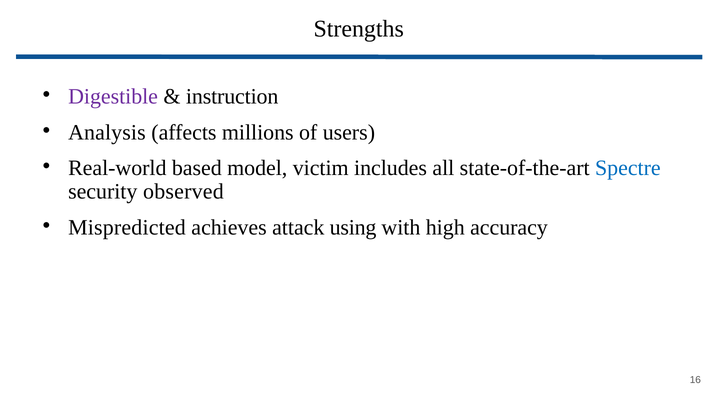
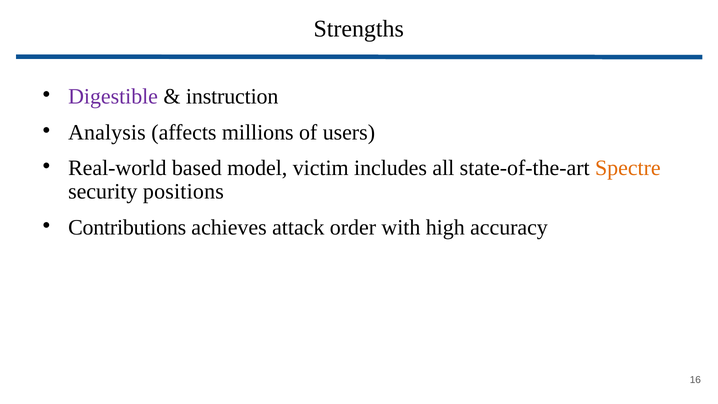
Spectre colour: blue -> orange
observed: observed -> positions
Mispredicted: Mispredicted -> Contributions
using: using -> order
